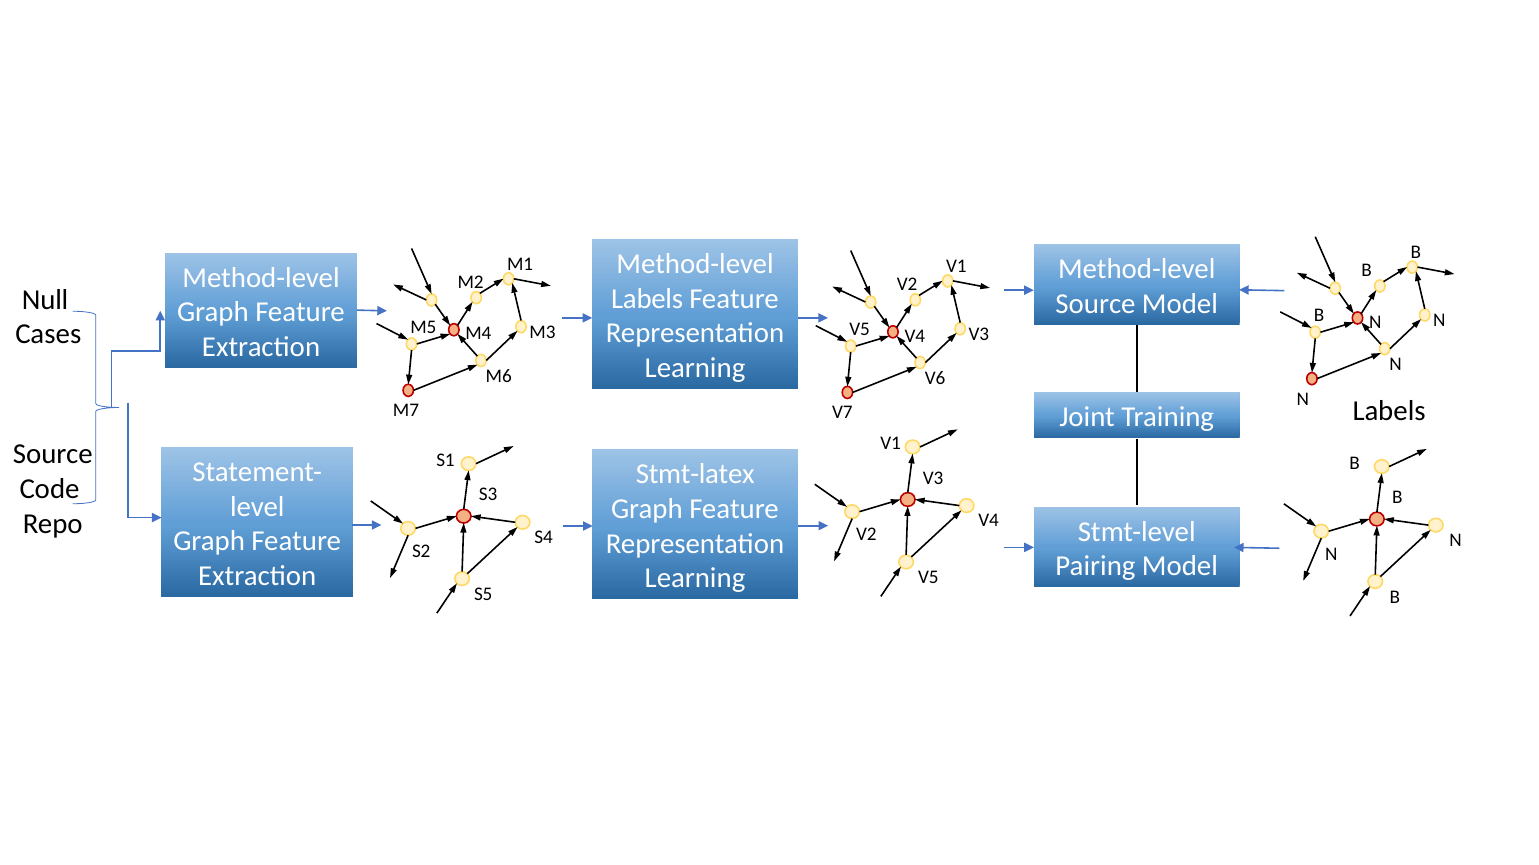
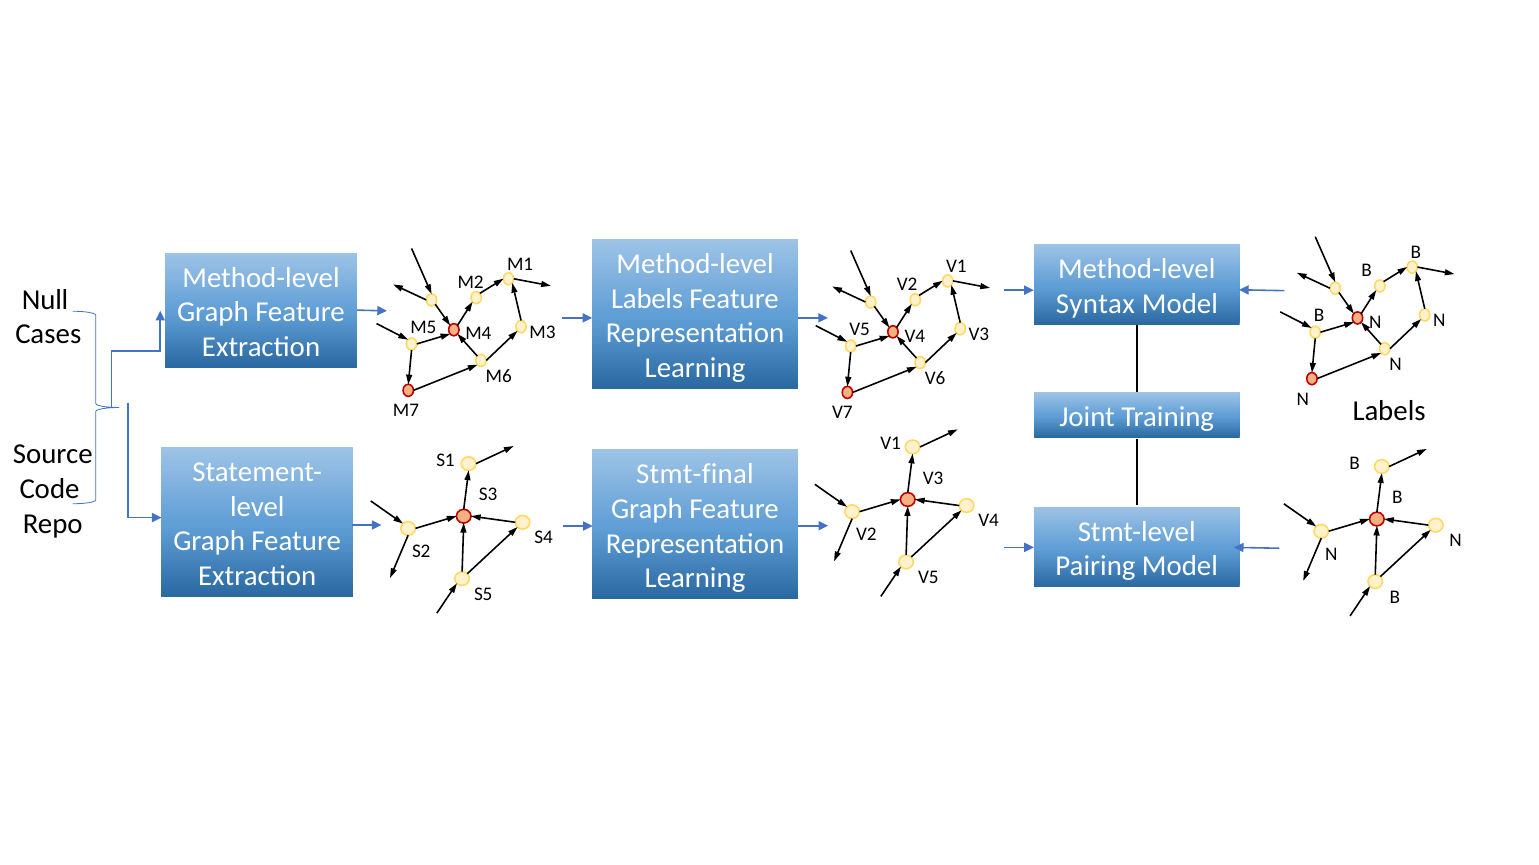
Source at (1096, 304): Source -> Syntax
Stmt-latex: Stmt-latex -> Stmt-final
